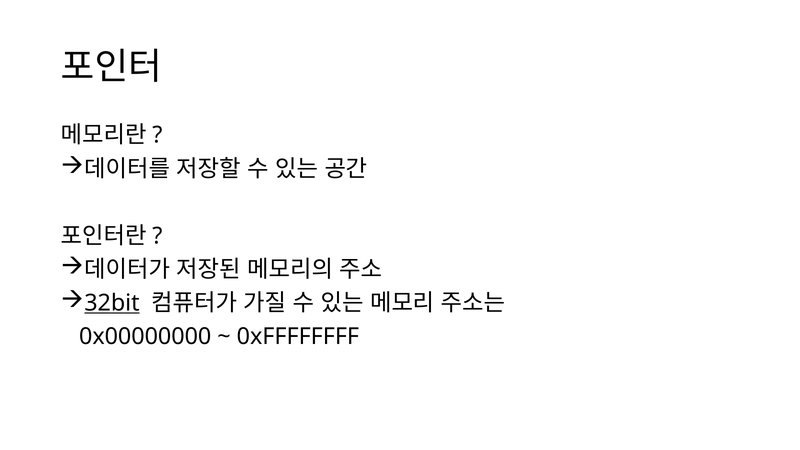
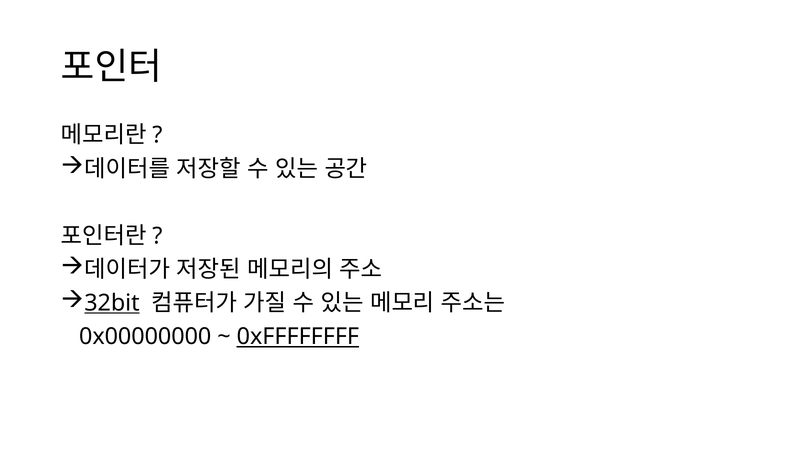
0xFFFFFFFF underline: none -> present
